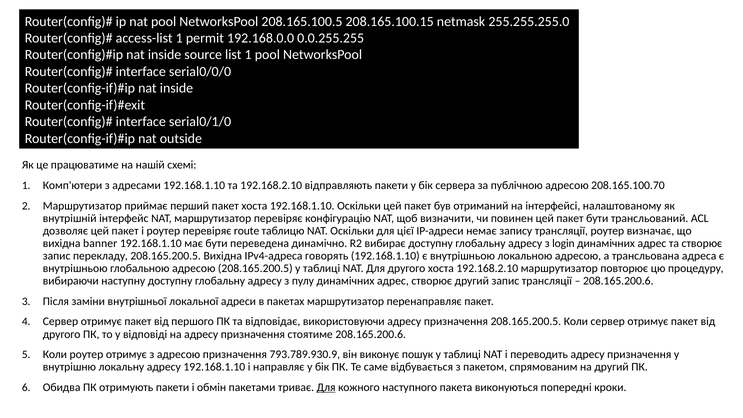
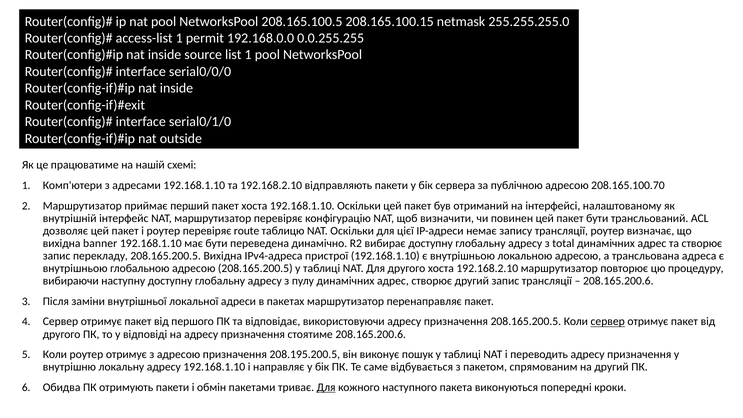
login: login -> total
говорять: говорять -> пристрої
сервер at (608, 322) underline: none -> present
793.789.930.9: 793.789.930.9 -> 208.195.200.5
